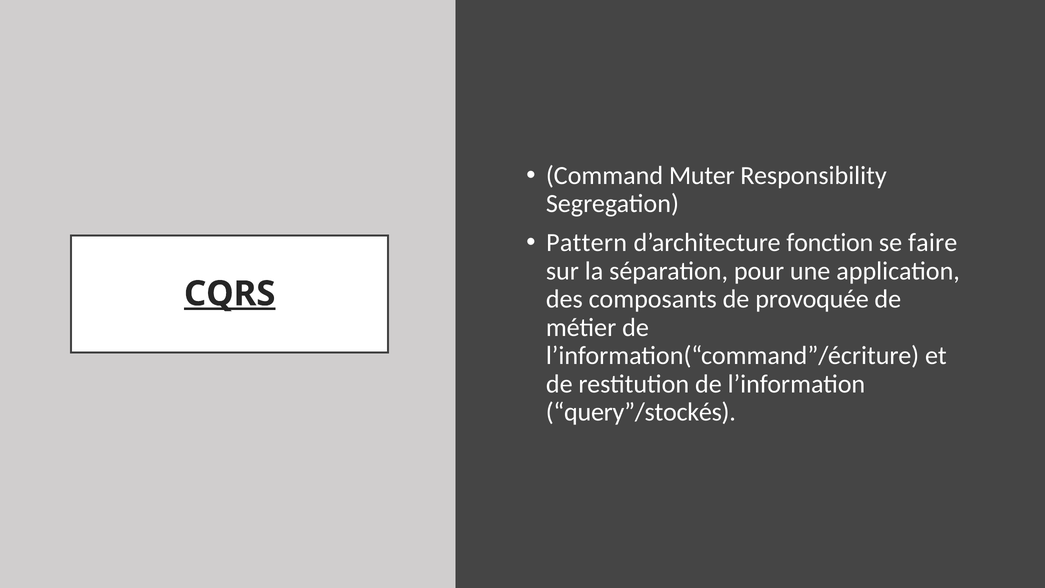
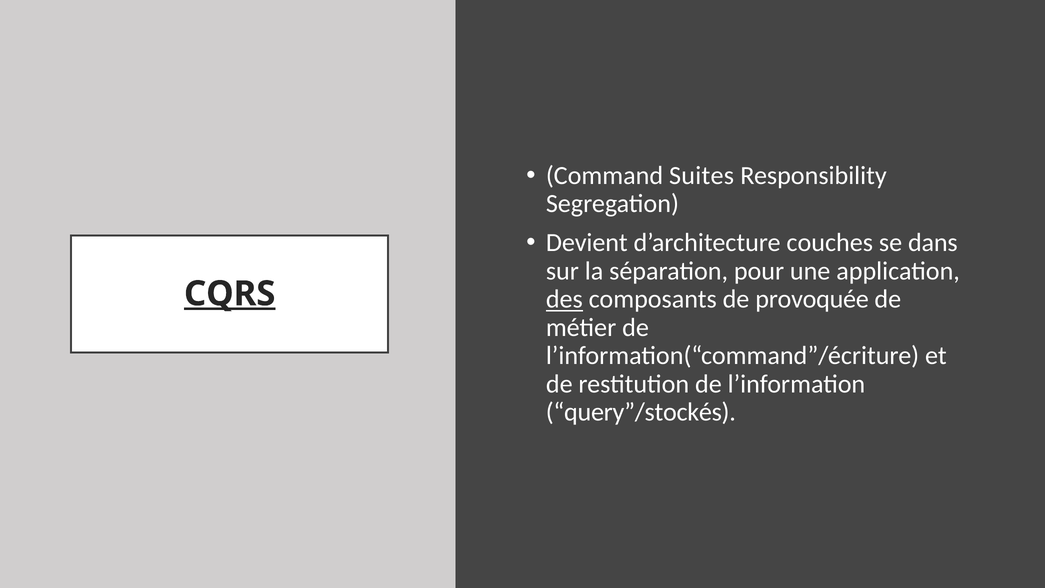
Muter: Muter -> Suites
Pattern: Pattern -> Devient
fonction: fonction -> couches
faire: faire -> dans
des underline: none -> present
